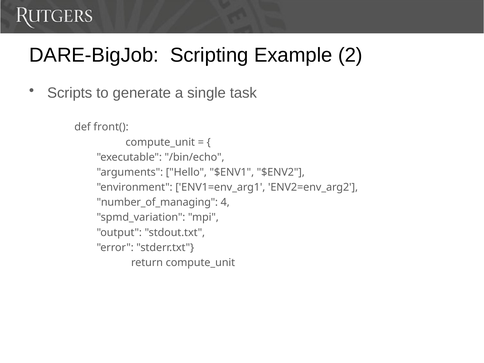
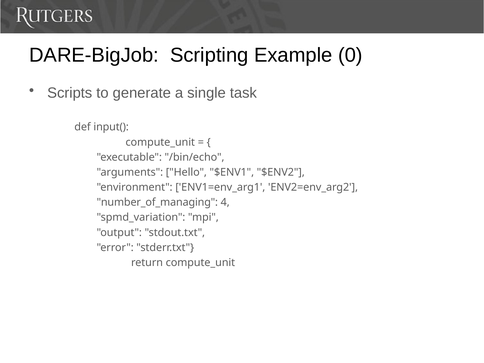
2: 2 -> 0
front(: front( -> input(
